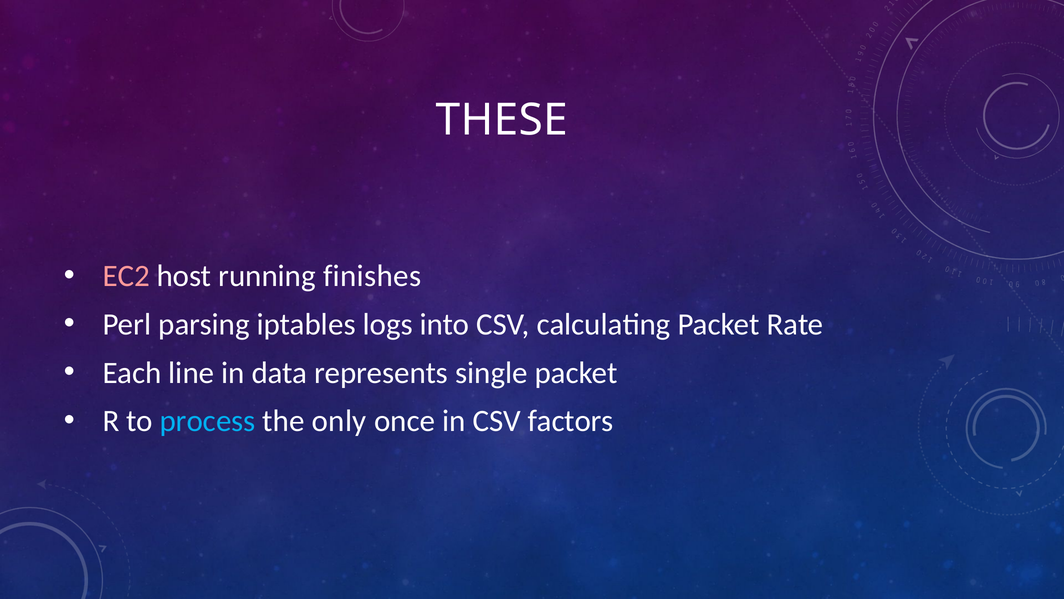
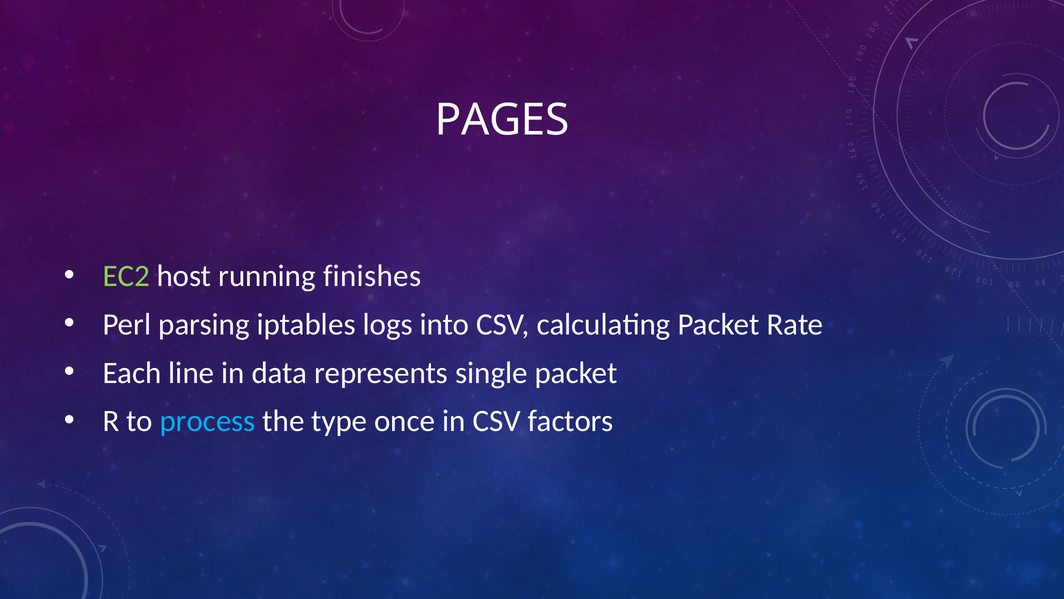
THESE: THESE -> PAGES
EC2 colour: pink -> light green
only: only -> type
